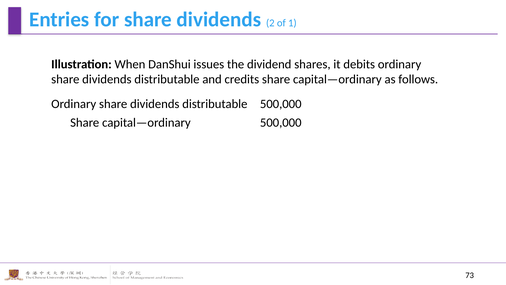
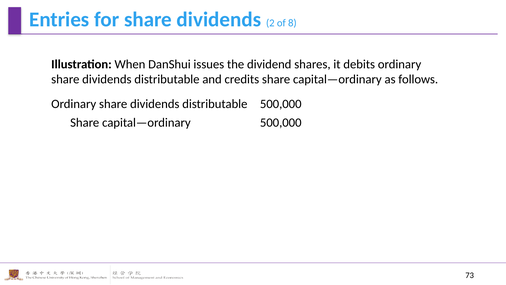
1: 1 -> 8
